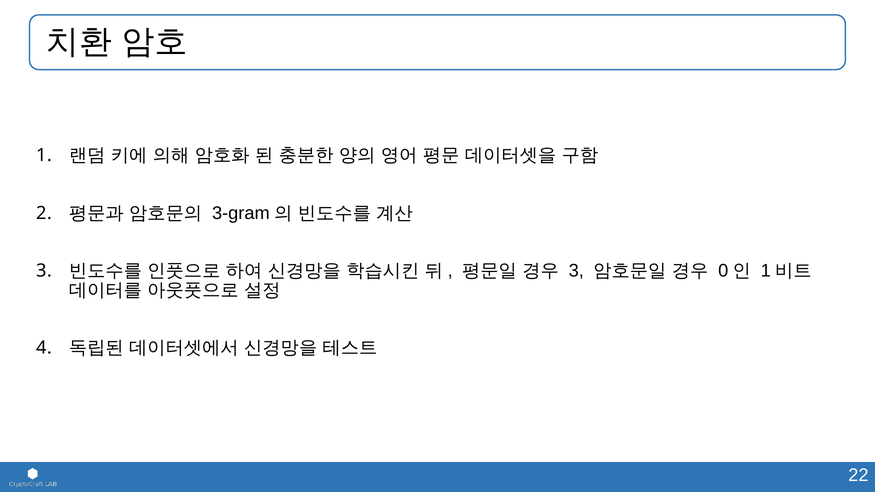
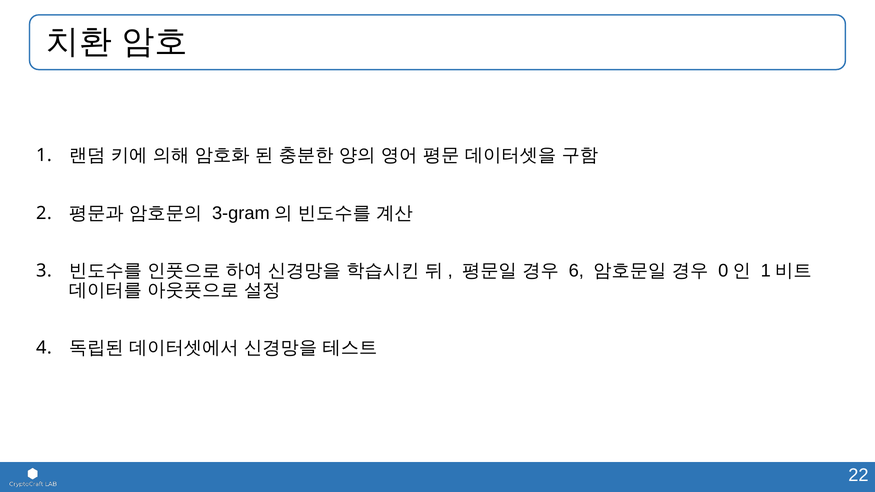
3 at (576, 271): 3 -> 6
